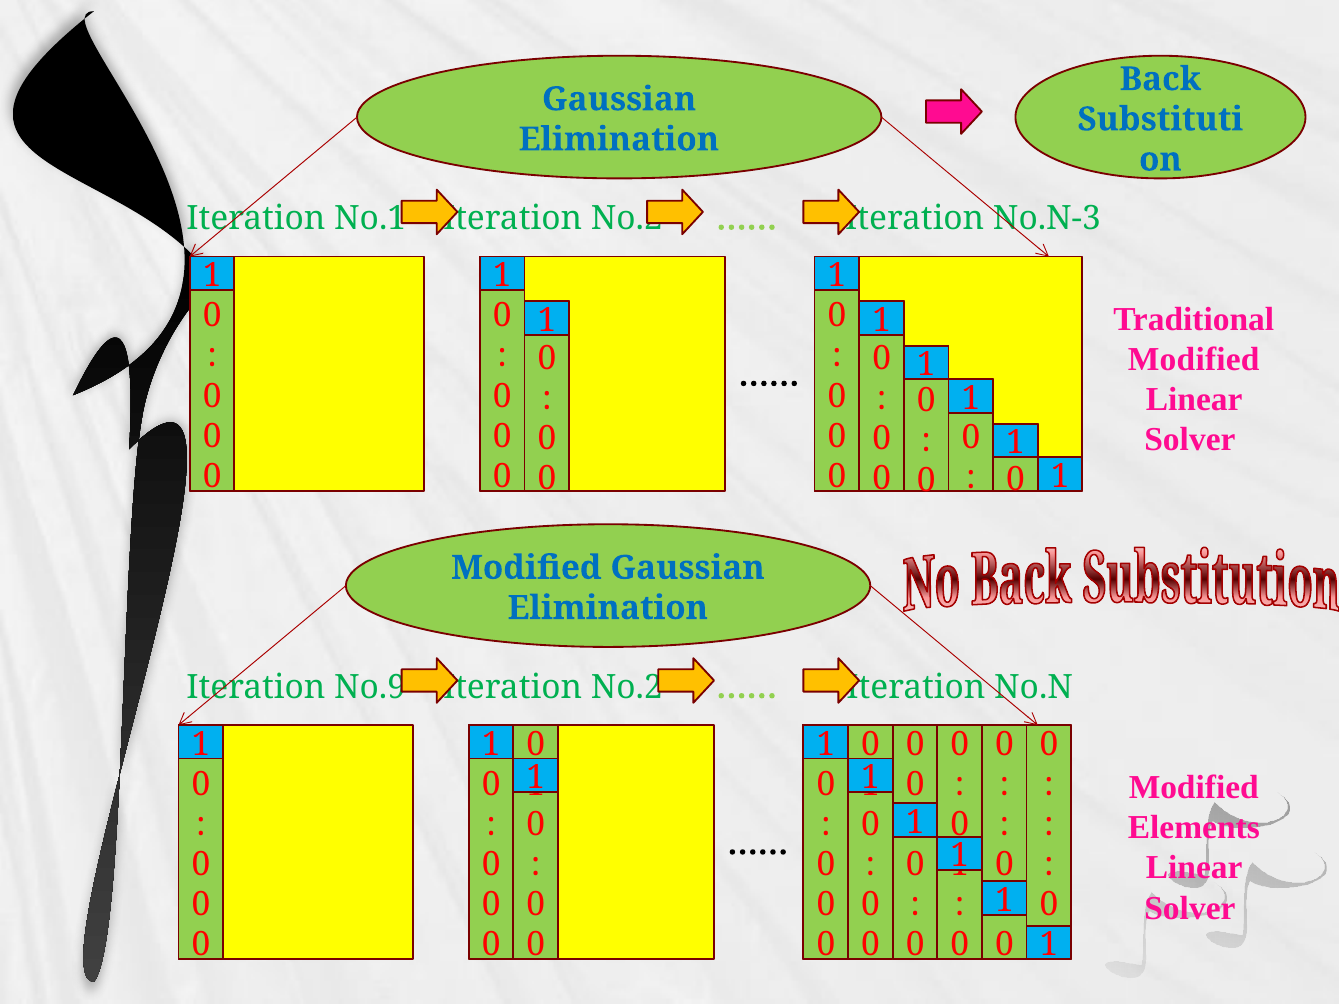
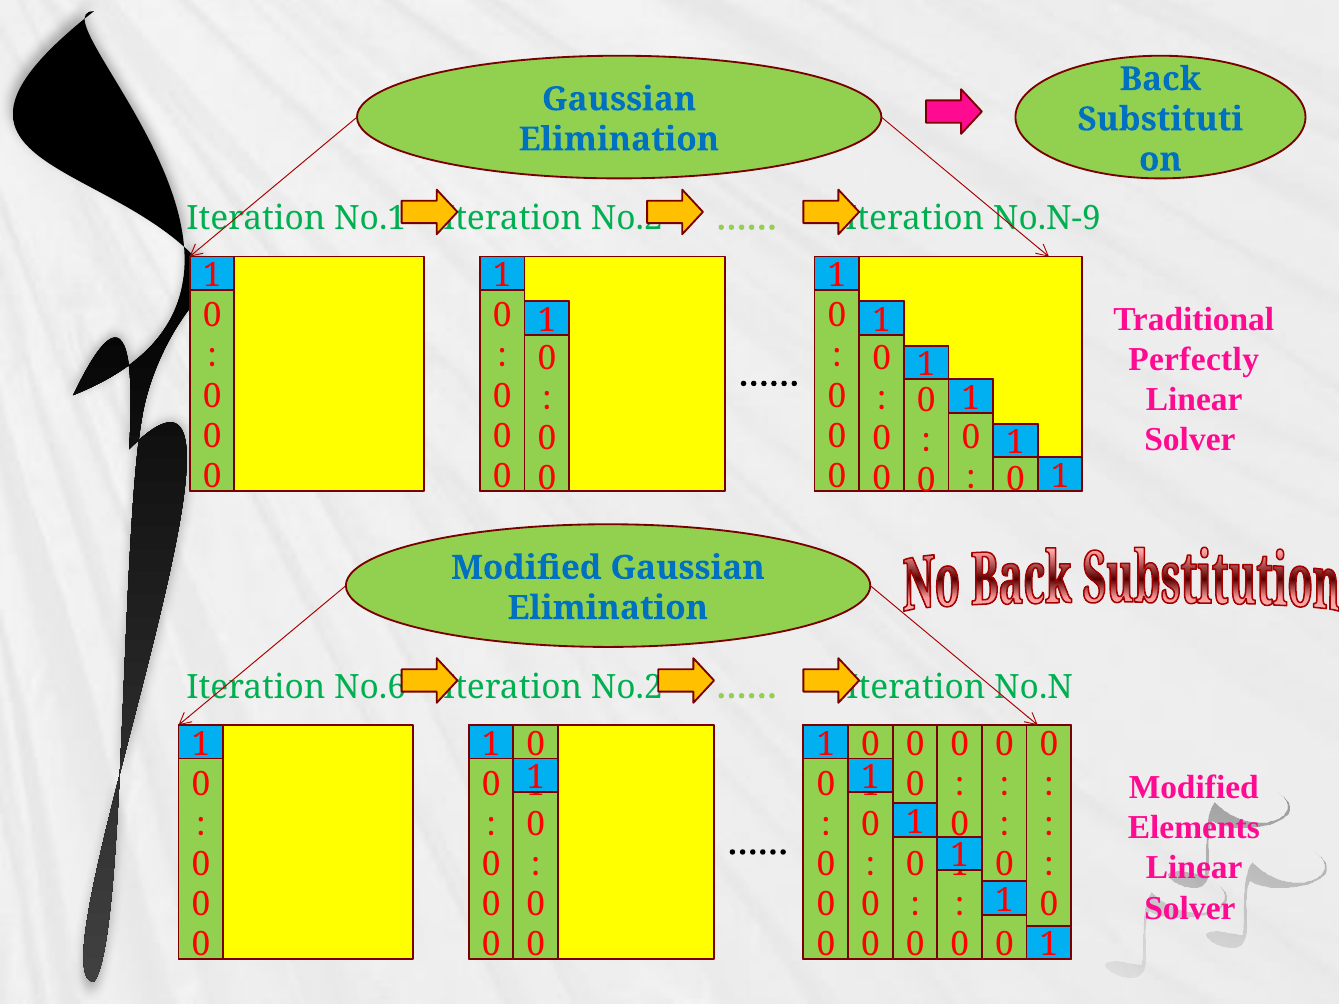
No.N-3: No.N-3 -> No.N-9
Modified at (1194, 359): Modified -> Perfectly
No.9: No.9 -> No.6
